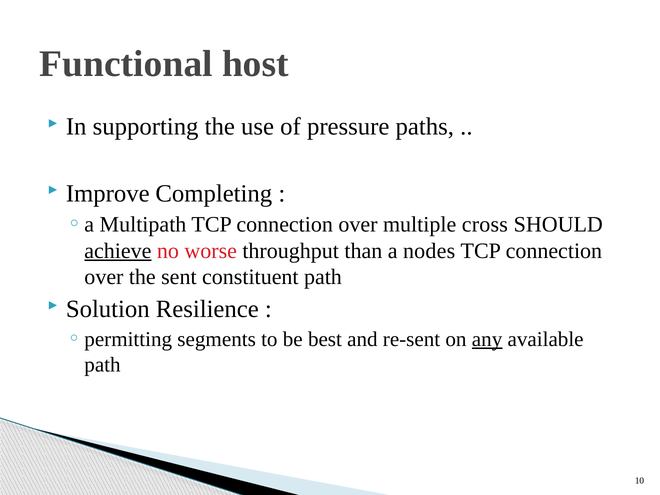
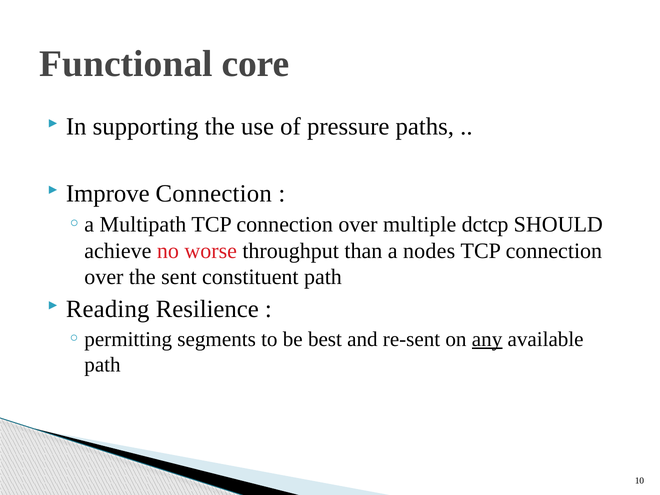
host: host -> core
Improve Completing: Completing -> Connection
cross: cross -> dctcp
achieve underline: present -> none
Solution: Solution -> Reading
